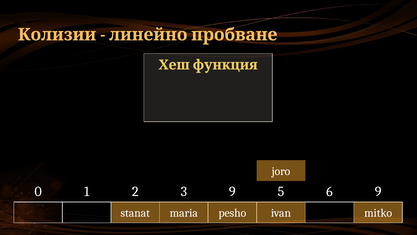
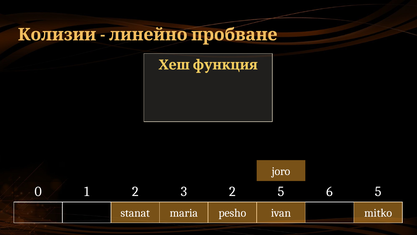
3 9: 9 -> 2
6 9: 9 -> 5
